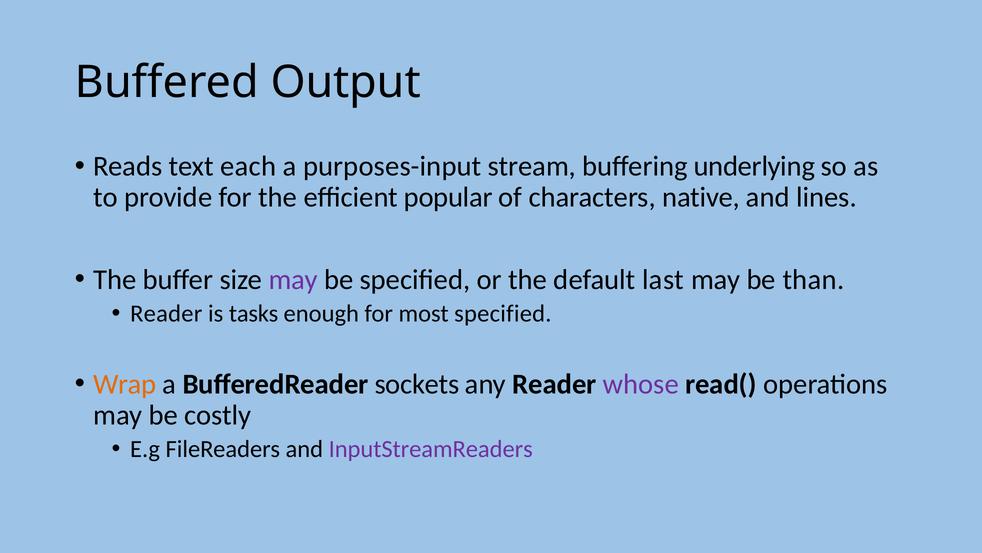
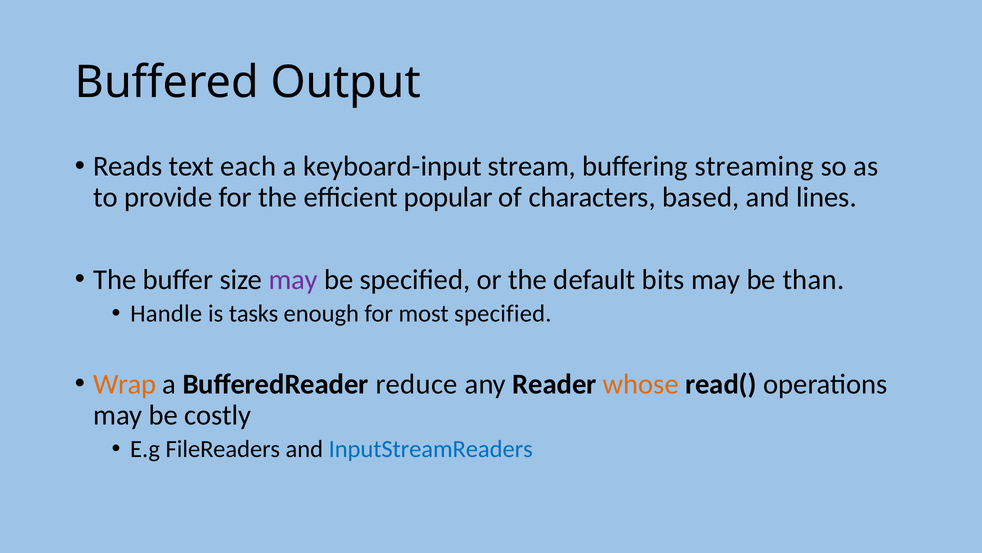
purposes-input: purposes-input -> keyboard-input
underlying: underlying -> streaming
native: native -> based
last: last -> bits
Reader at (166, 313): Reader -> Handle
sockets: sockets -> reduce
whose colour: purple -> orange
InputStreamReaders colour: purple -> blue
